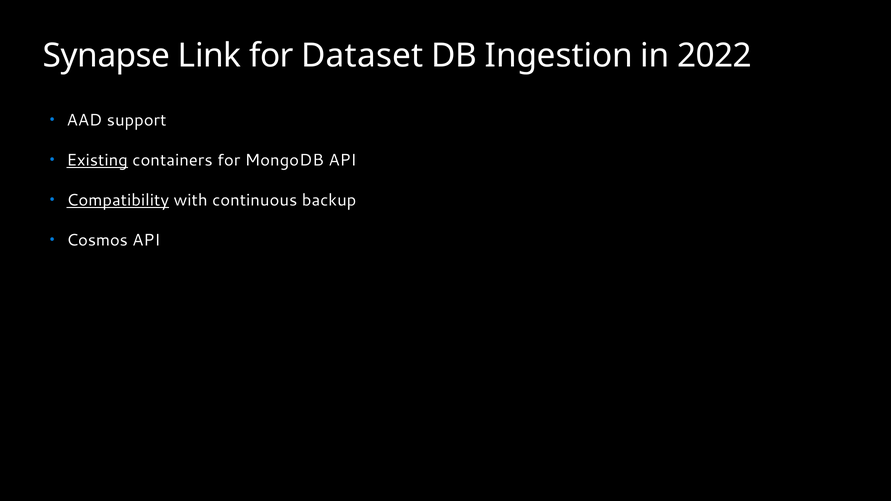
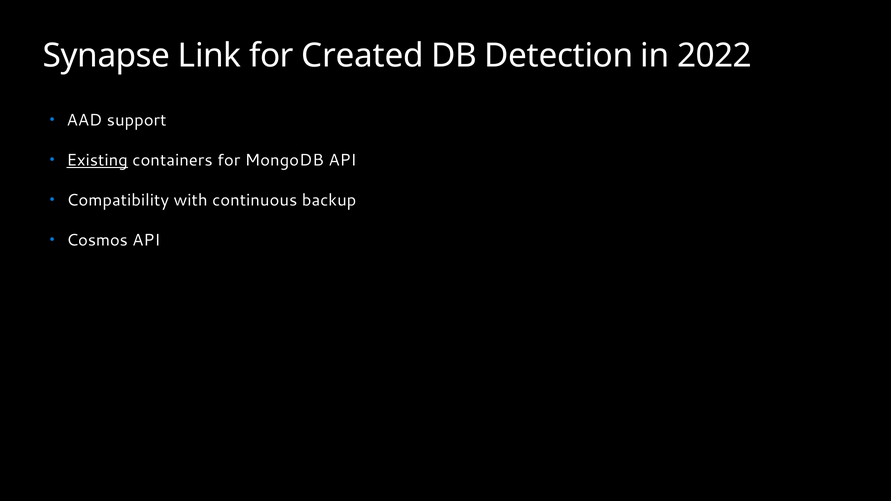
Dataset: Dataset -> Created
Ingestion: Ingestion -> Detection
Compatibility underline: present -> none
